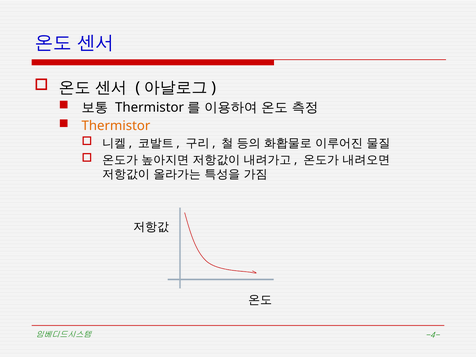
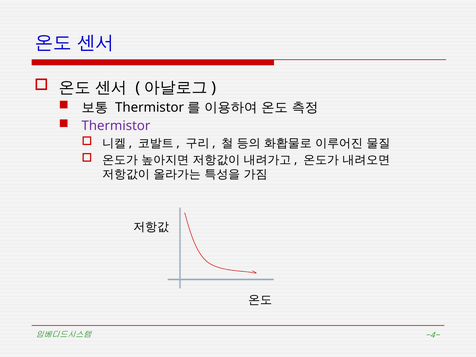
Thermistor colour: orange -> purple
